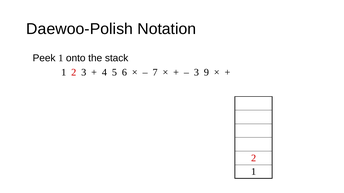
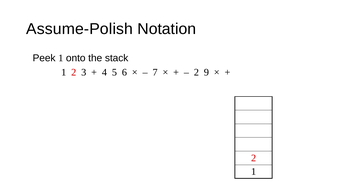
Daewoo-Polish: Daewoo-Polish -> Assume-Polish
3 at (196, 73): 3 -> 2
